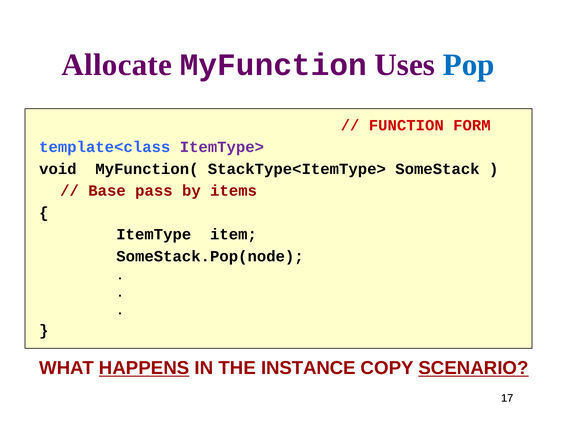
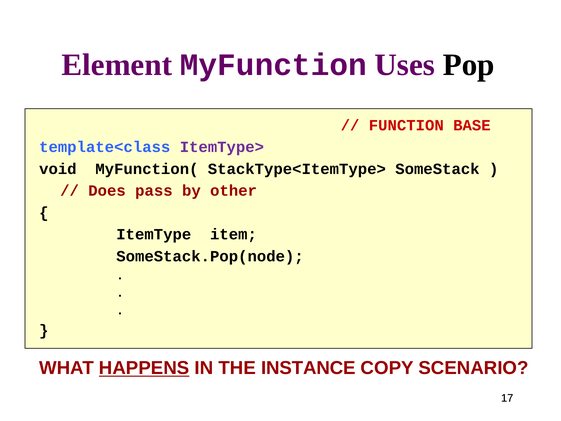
Allocate: Allocate -> Element
Pop colour: blue -> black
FORM: FORM -> BASE
Base: Base -> Does
items: items -> other
SCENARIO underline: present -> none
